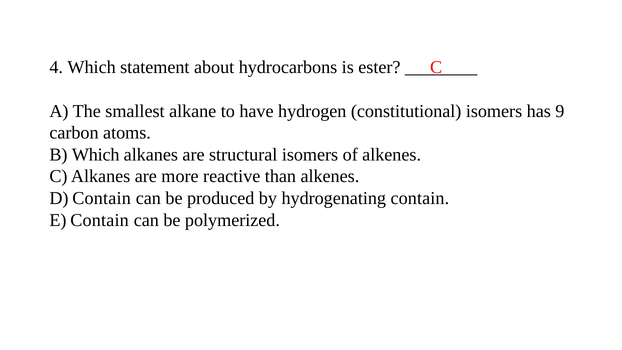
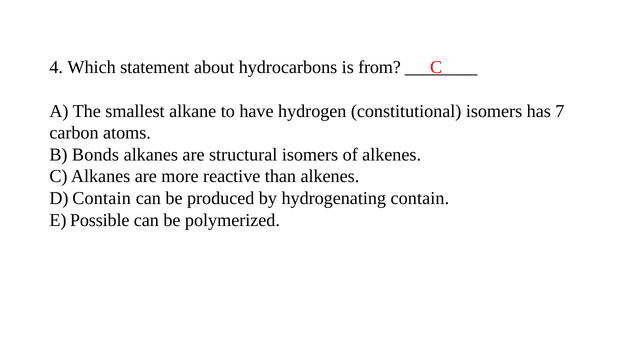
ester: ester -> from
9: 9 -> 7
B Which: Which -> Bonds
E Contain: Contain -> Possible
